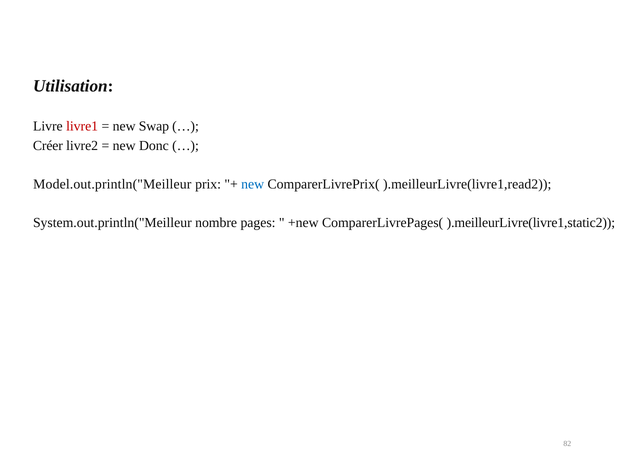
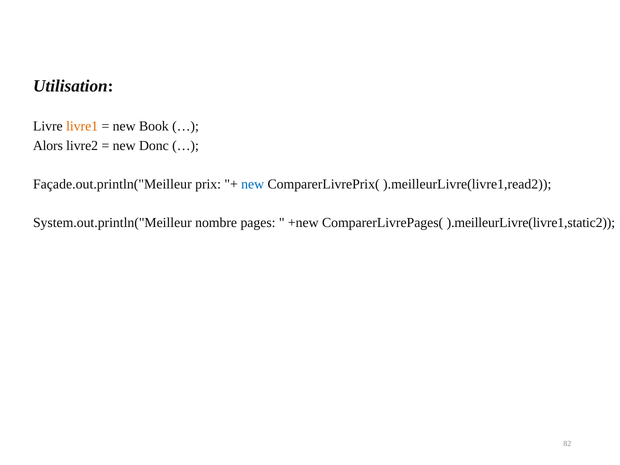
livre1 colour: red -> orange
Swap: Swap -> Book
Créer: Créer -> Alors
Model.out.println("Meilleur: Model.out.println("Meilleur -> Façade.out.println("Meilleur
